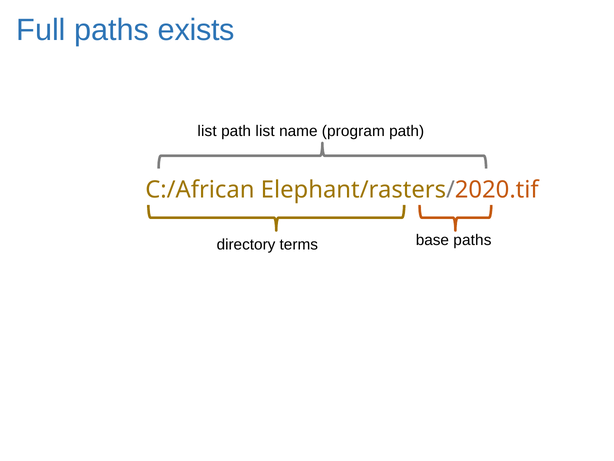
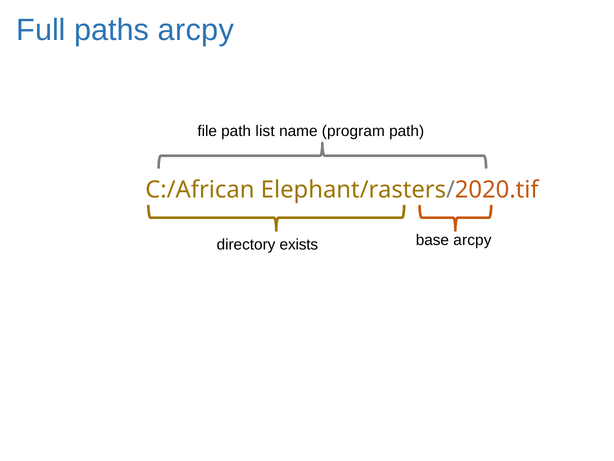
paths exists: exists -> arcpy
list at (207, 131): list -> file
terms: terms -> exists
base paths: paths -> arcpy
